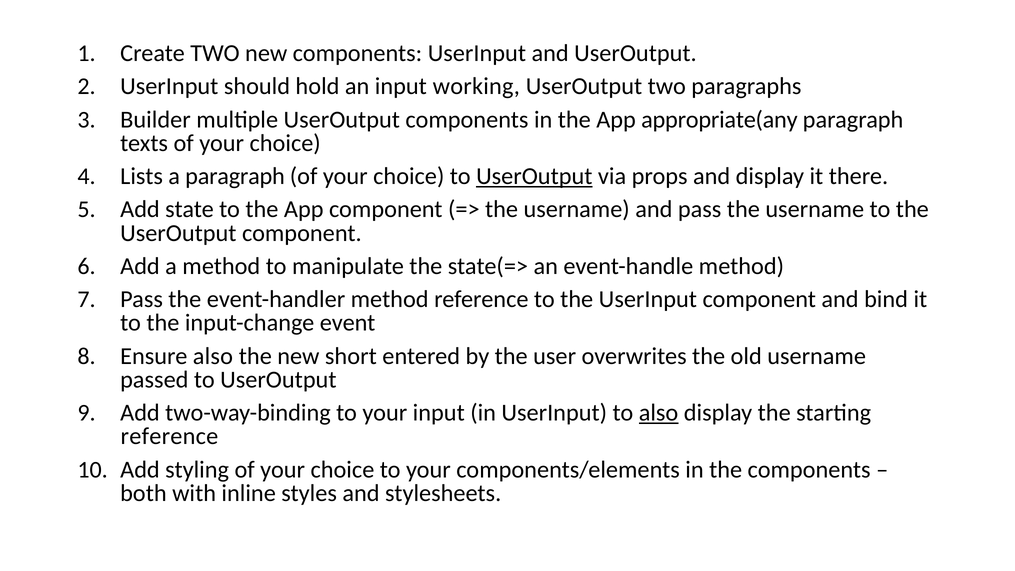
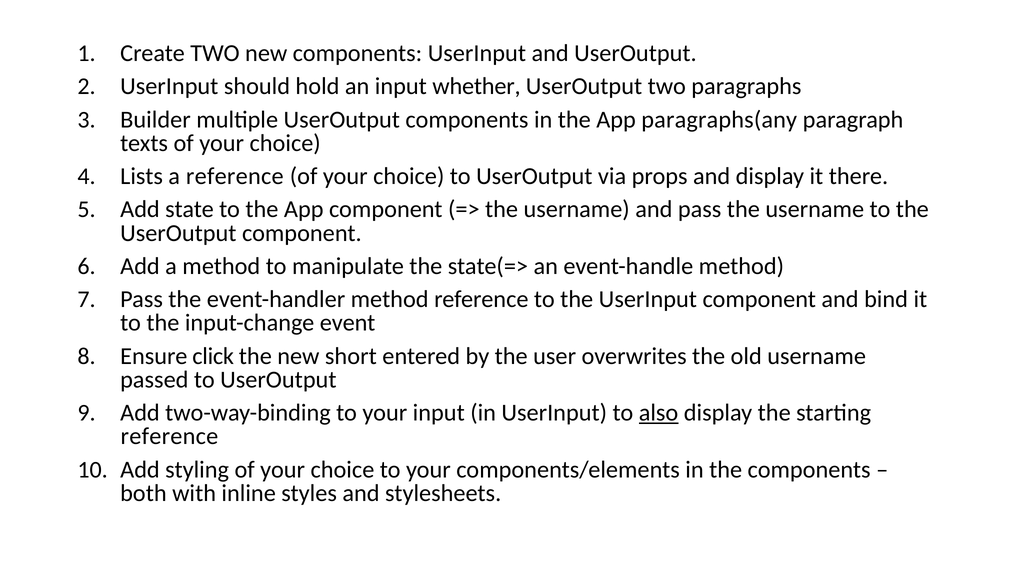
working: working -> whether
appropriate(any: appropriate(any -> paragraphs(any
a paragraph: paragraph -> reference
UserOutput at (534, 176) underline: present -> none
Ensure also: also -> click
